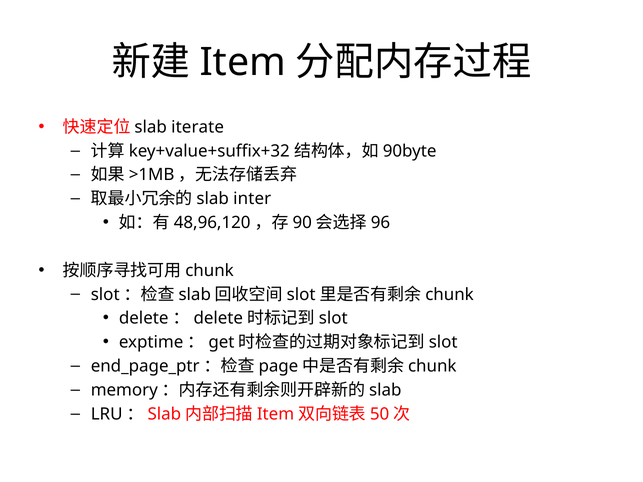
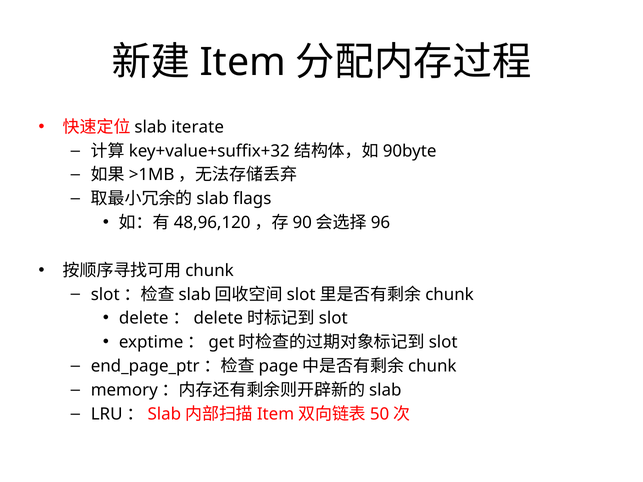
inter: inter -> flags
